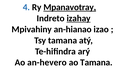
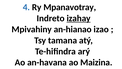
Mpanavotray underline: present -> none
an-hevero: an-hevero -> an-havana
ao Tamana: Tamana -> Maizina
